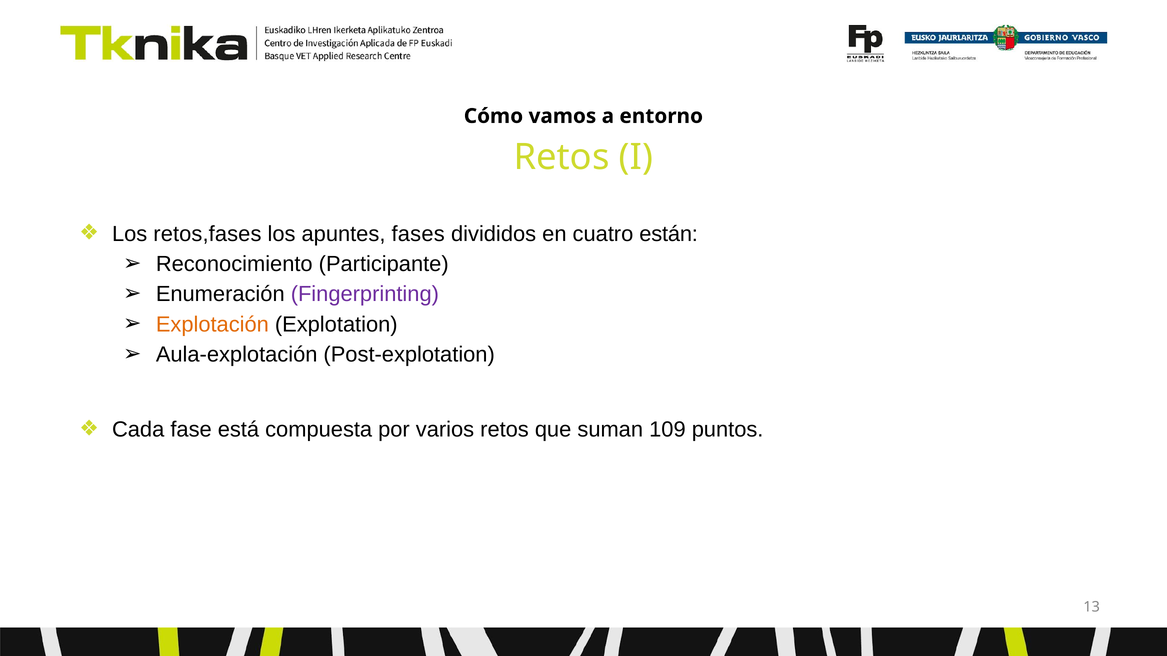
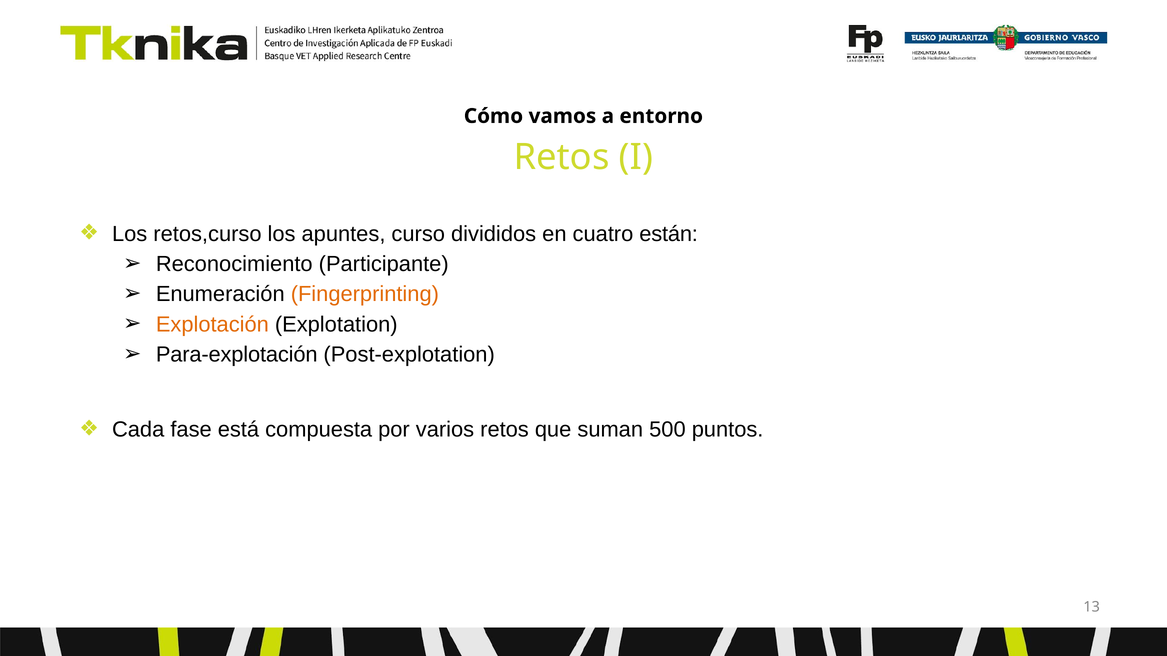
retos,fases: retos,fases -> retos,curso
fases: fases -> curso
Fingerprinting colour: purple -> orange
Aula-explotación: Aula-explotación -> Para-explotación
109: 109 -> 500
